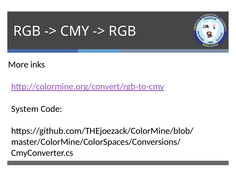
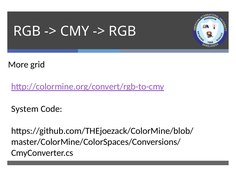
inks: inks -> grid
